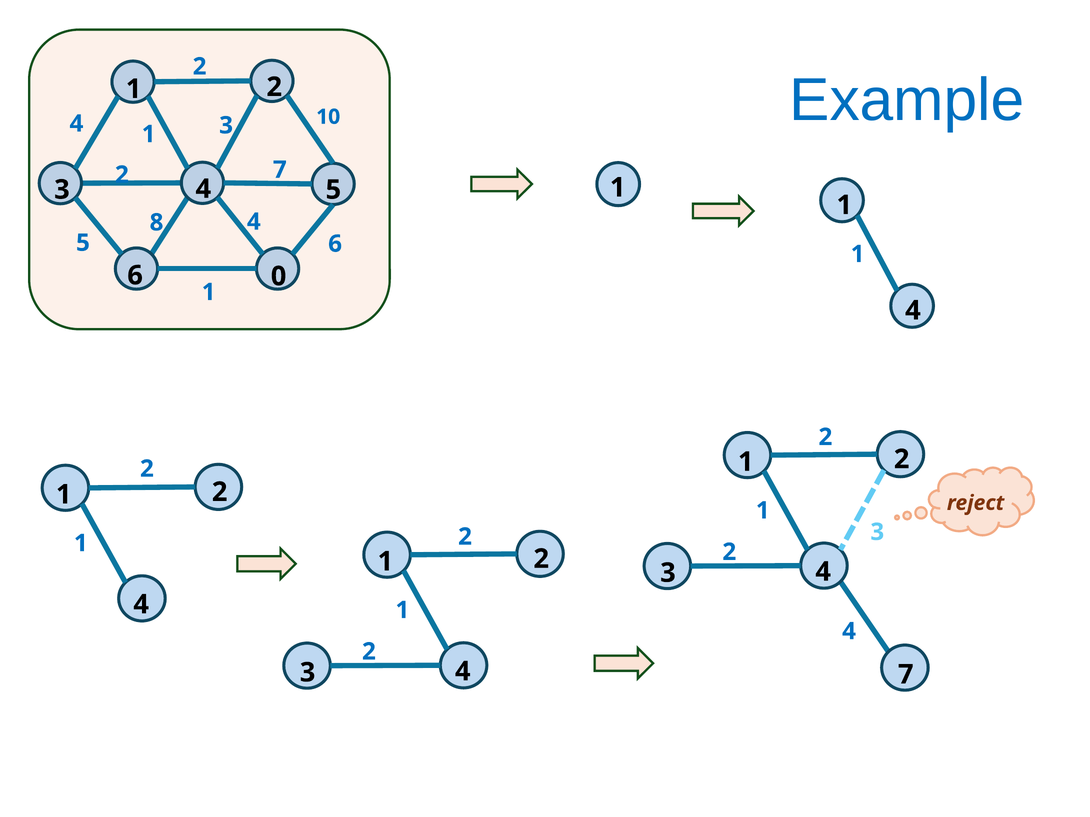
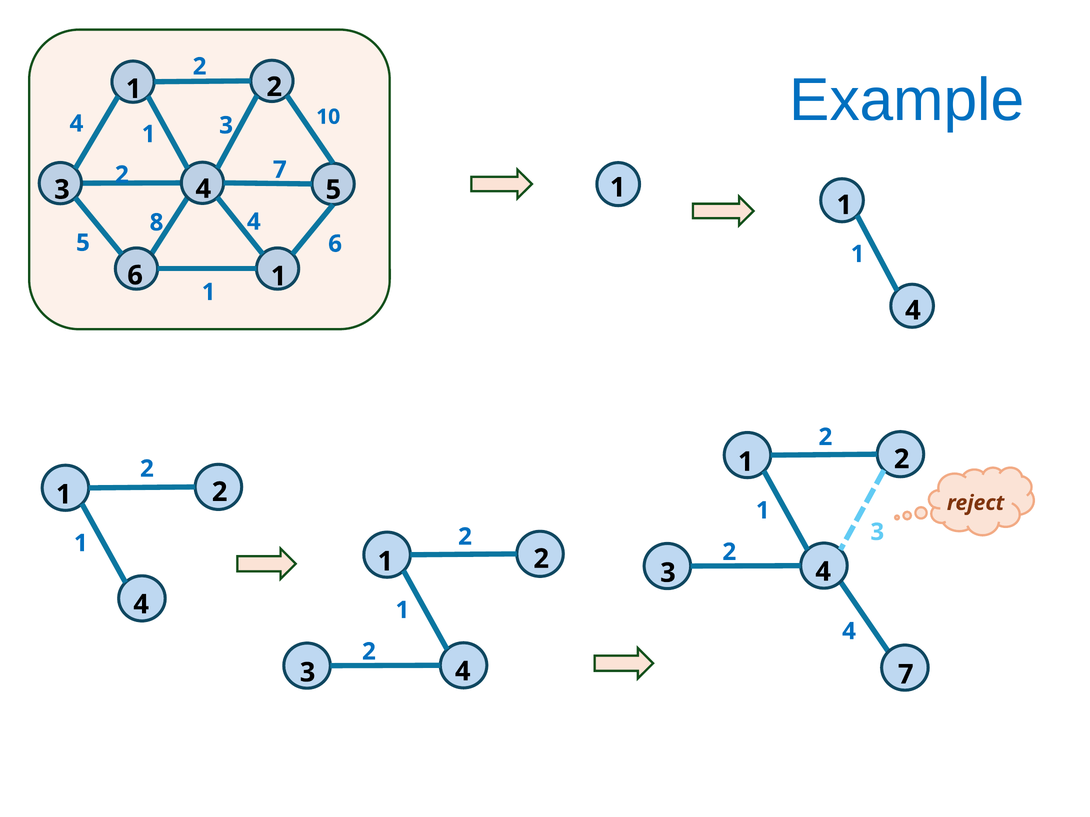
6 0: 0 -> 1
